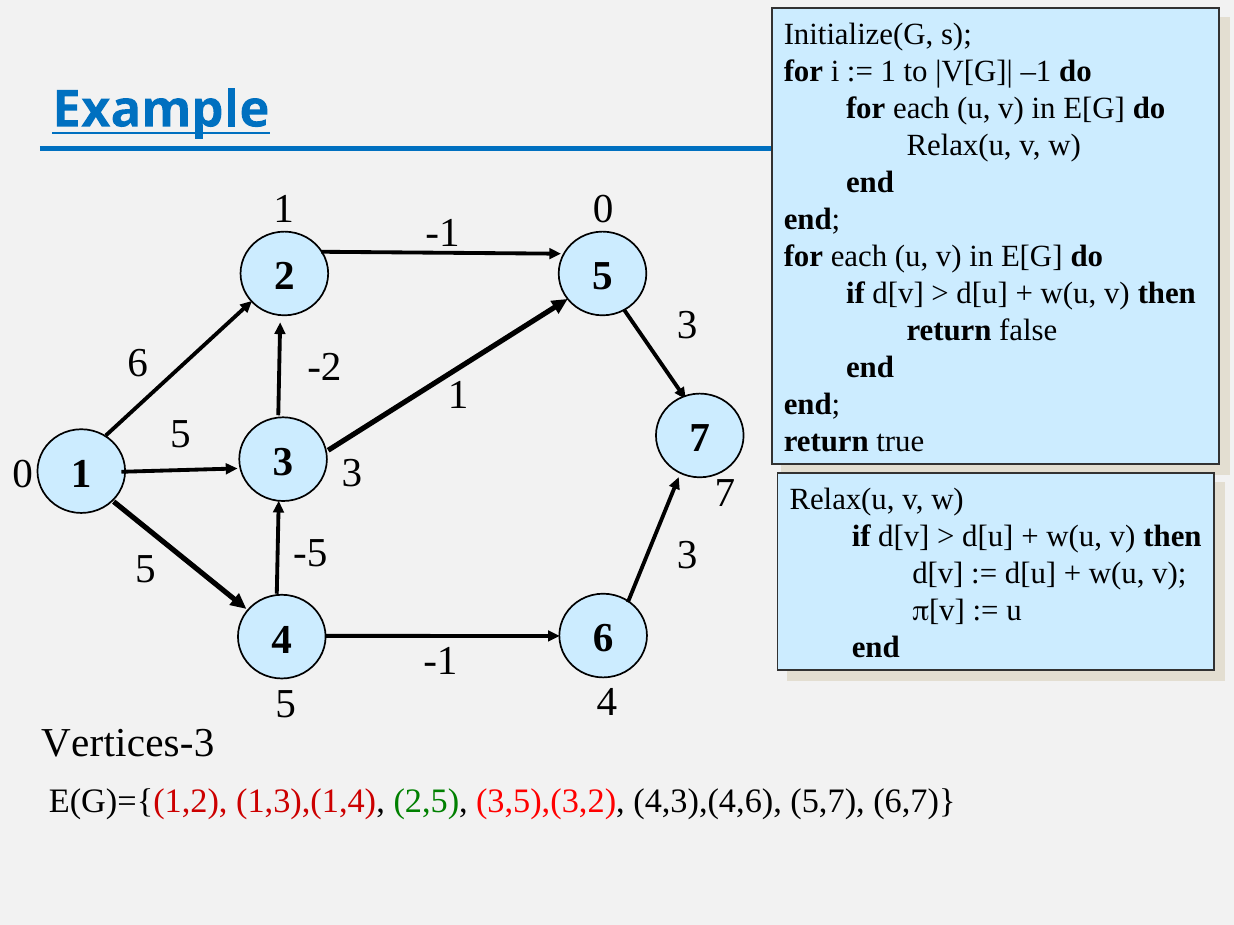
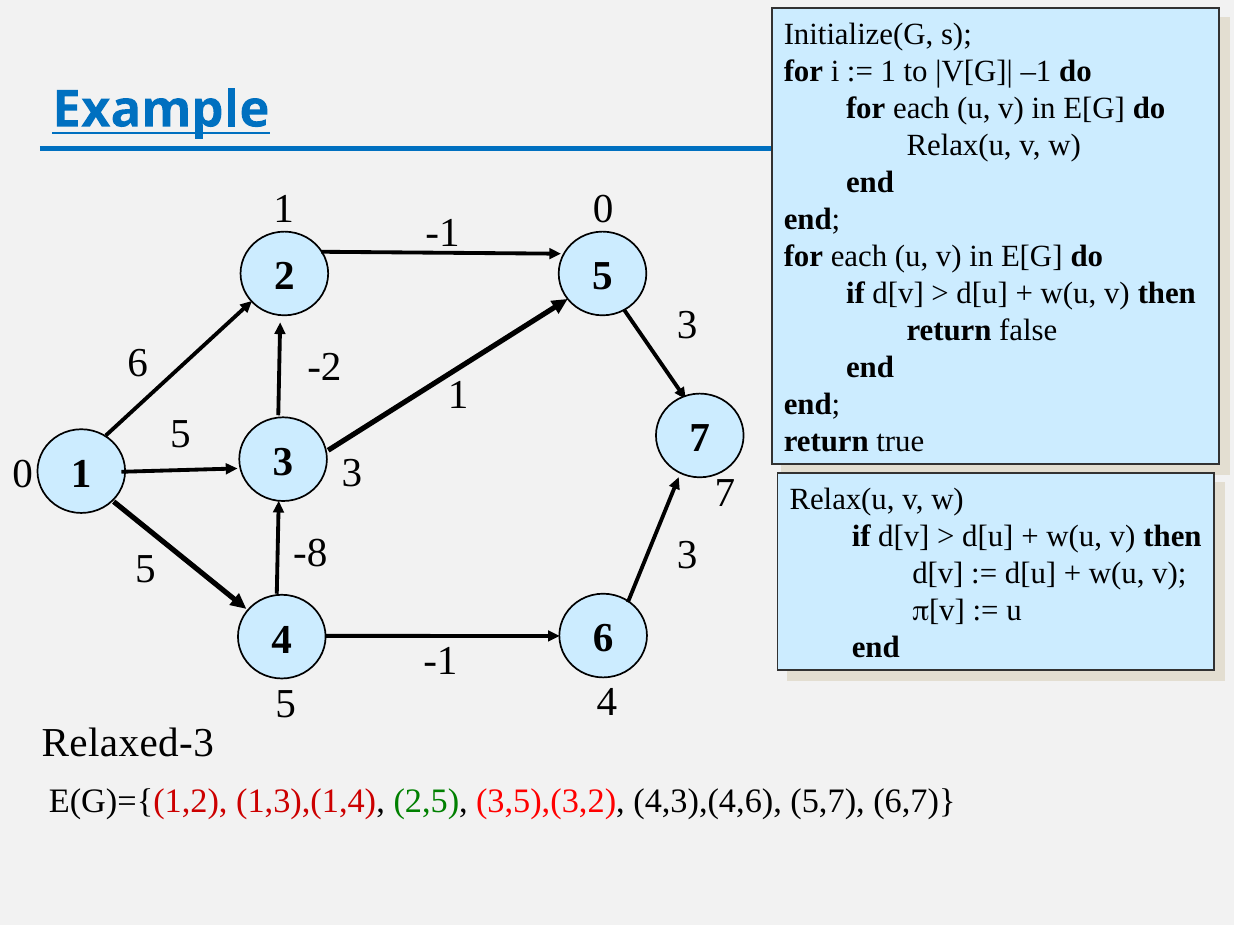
-5: -5 -> -8
Vertices-3: Vertices-3 -> Relaxed-3
